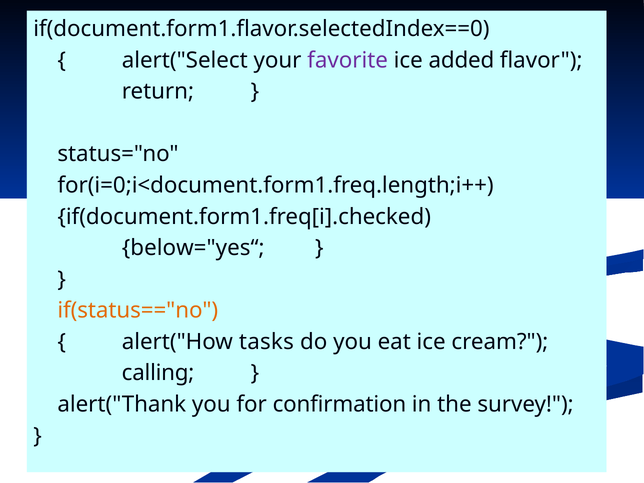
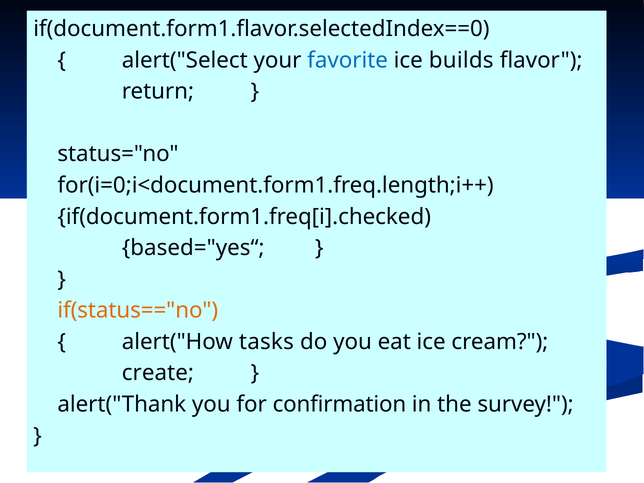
favorite colour: purple -> blue
added: added -> builds
below="yes“: below="yes“ -> based="yes“
calling: calling -> create
